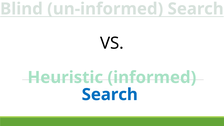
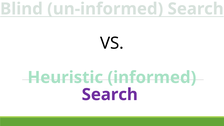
Search at (110, 95) colour: blue -> purple
